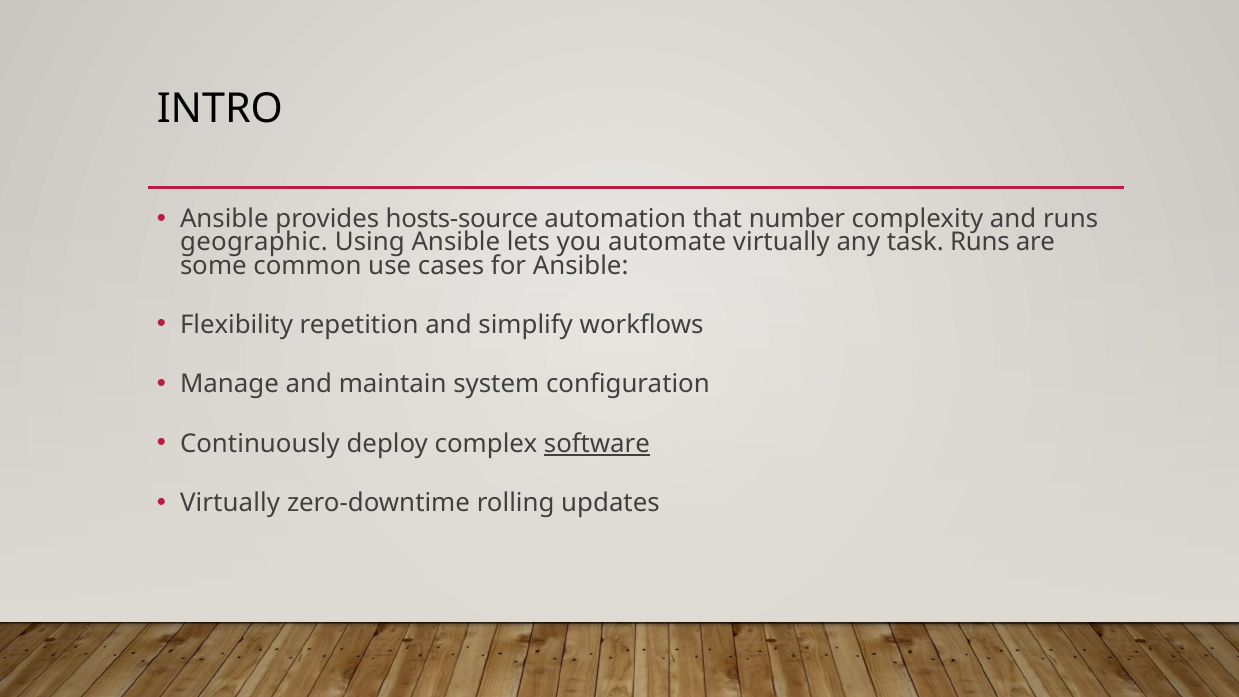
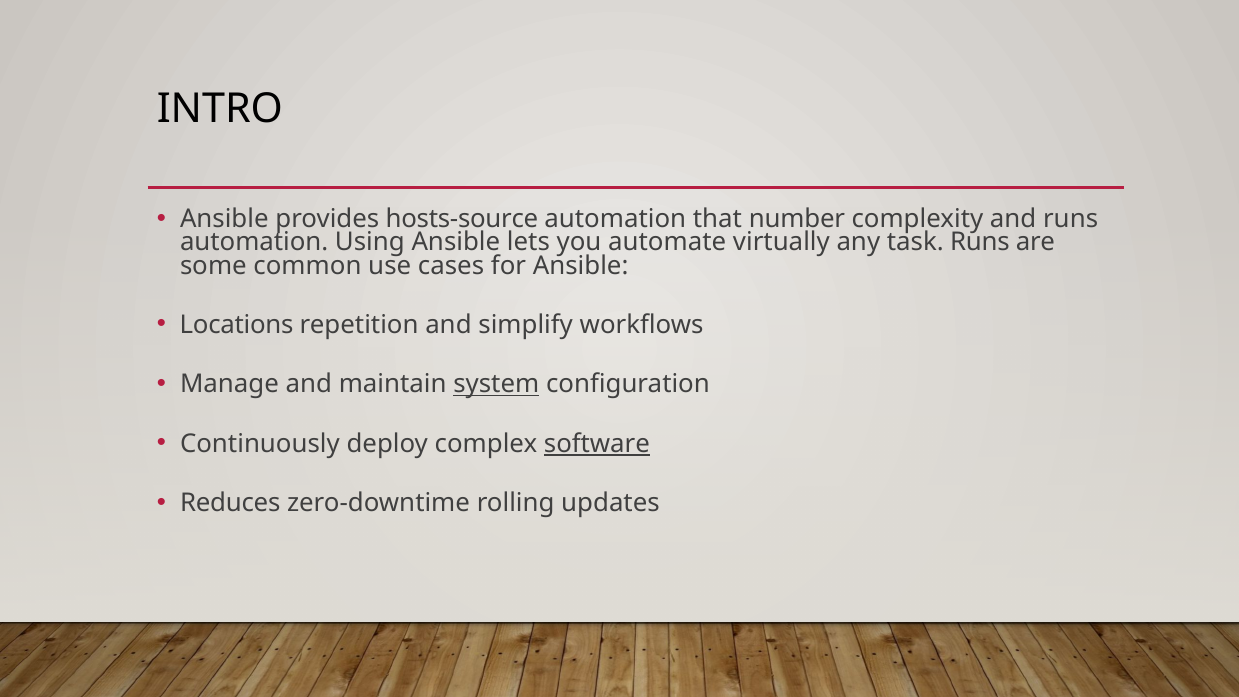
geographic at (254, 242): geographic -> automation
Flexibility: Flexibility -> Locations
system underline: none -> present
Virtually at (230, 503): Virtually -> Reduces
